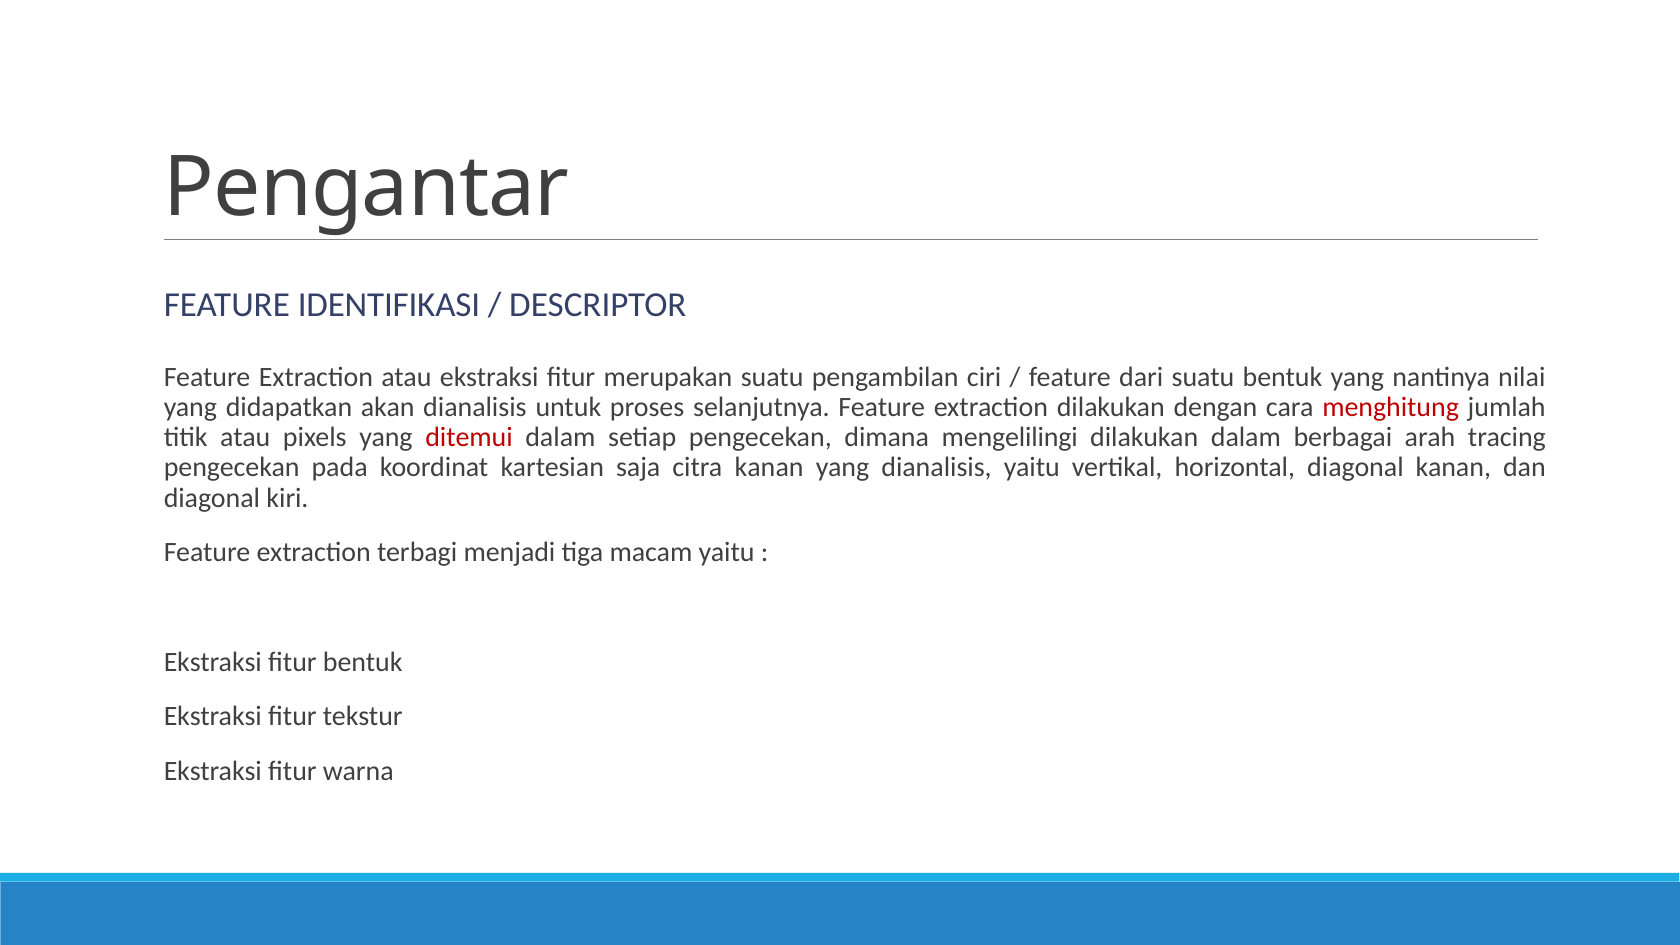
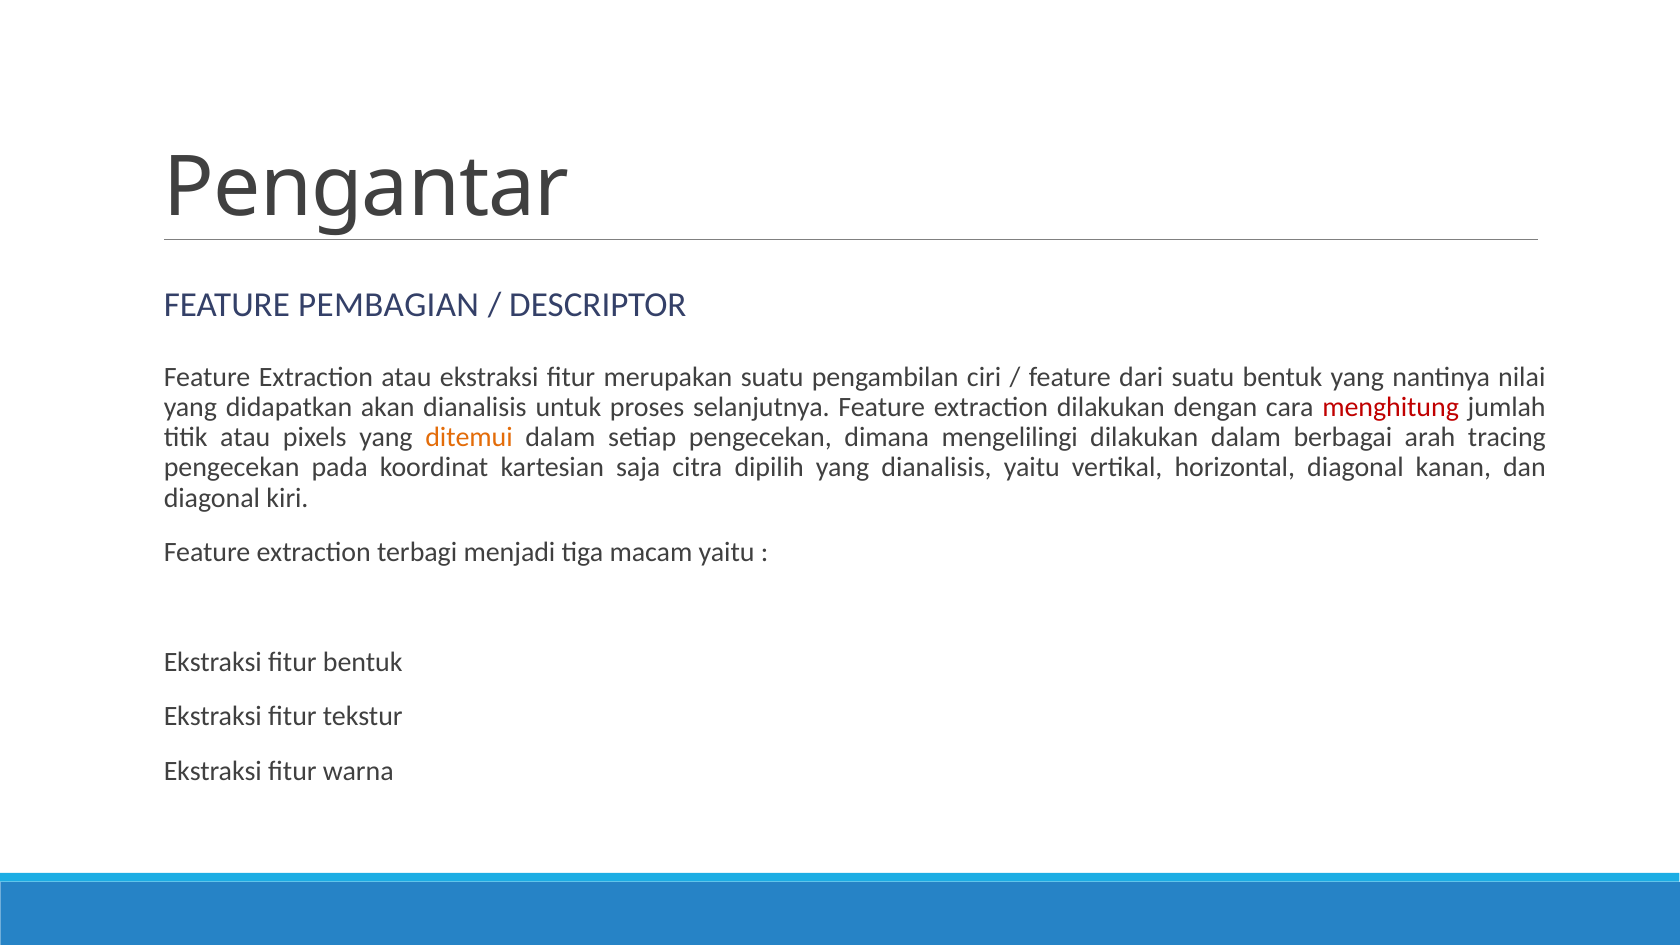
IDENTIFIKASI: IDENTIFIKASI -> PEMBAGIAN
ditemui colour: red -> orange
citra kanan: kanan -> dipilih
